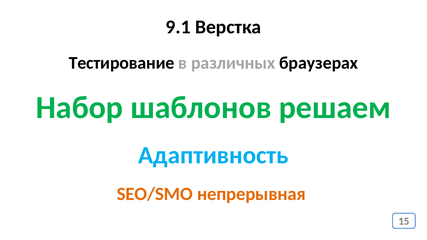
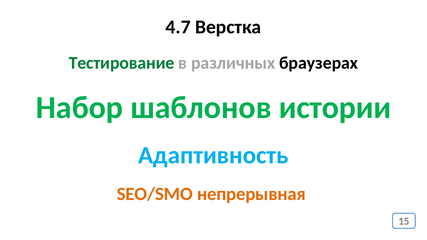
9.1: 9.1 -> 4.7
Тестирование colour: black -> green
решаем: решаем -> истории
